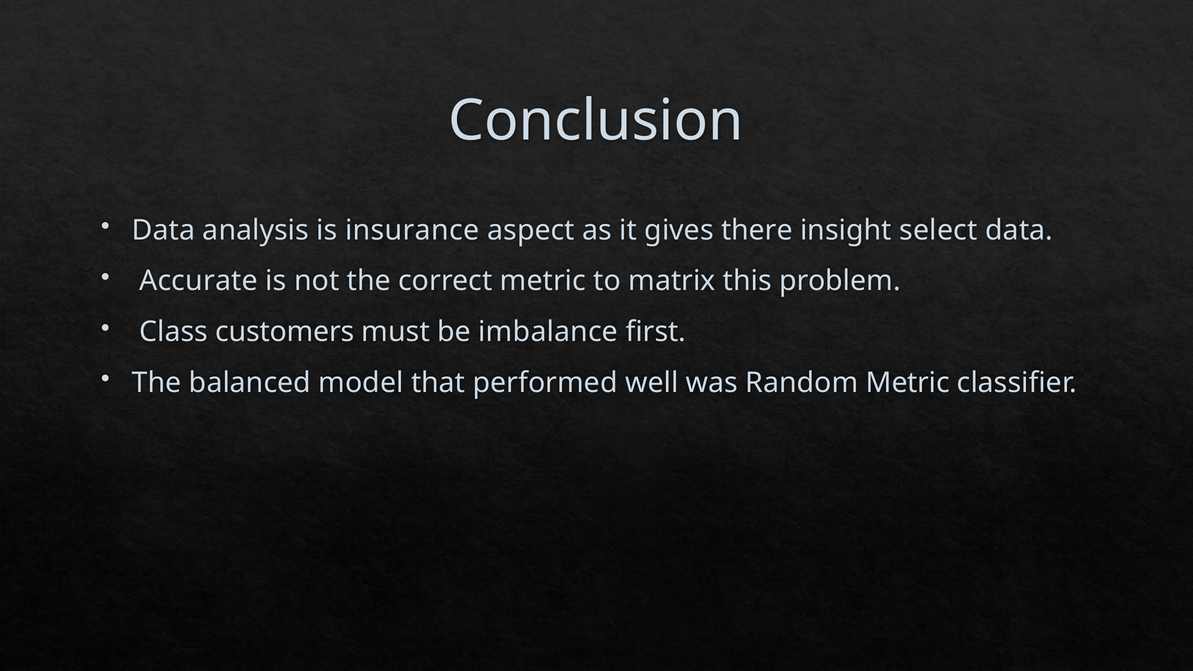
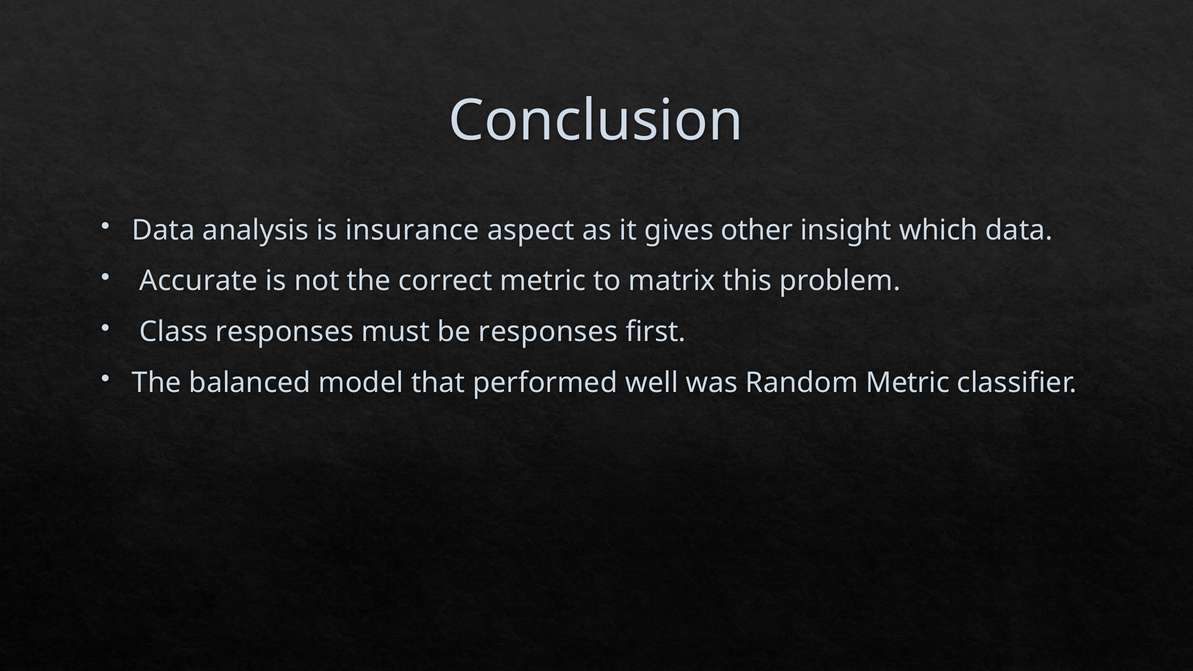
there: there -> other
select: select -> which
Class customers: customers -> responses
be imbalance: imbalance -> responses
